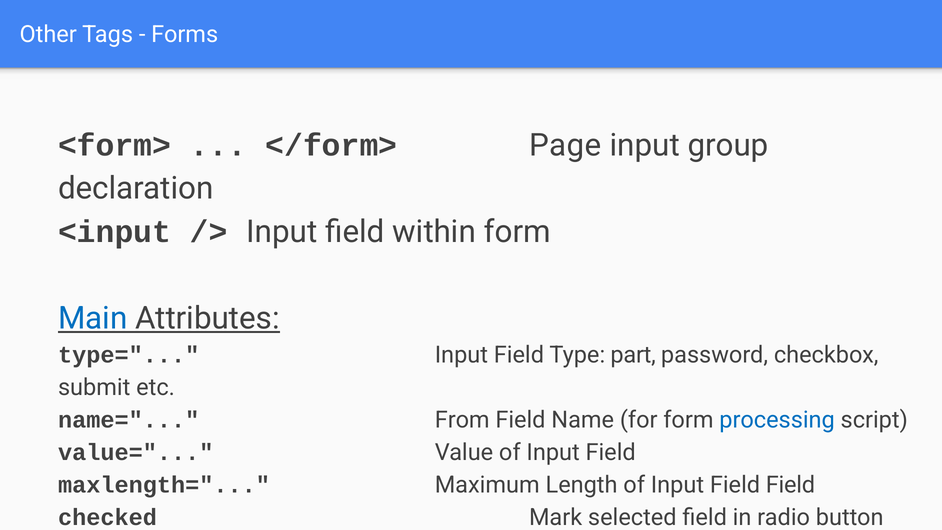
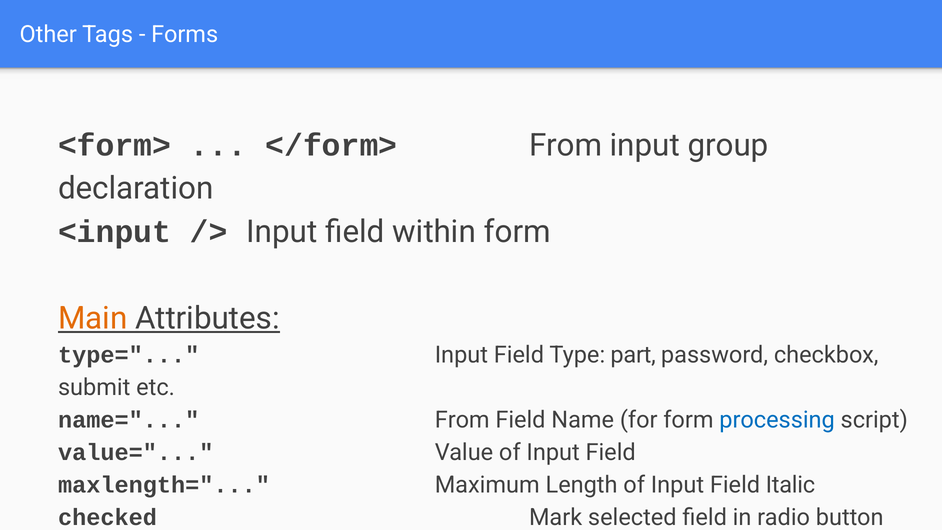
</form> Page: Page -> From
Main colour: blue -> orange
Field Field: Field -> Italic
